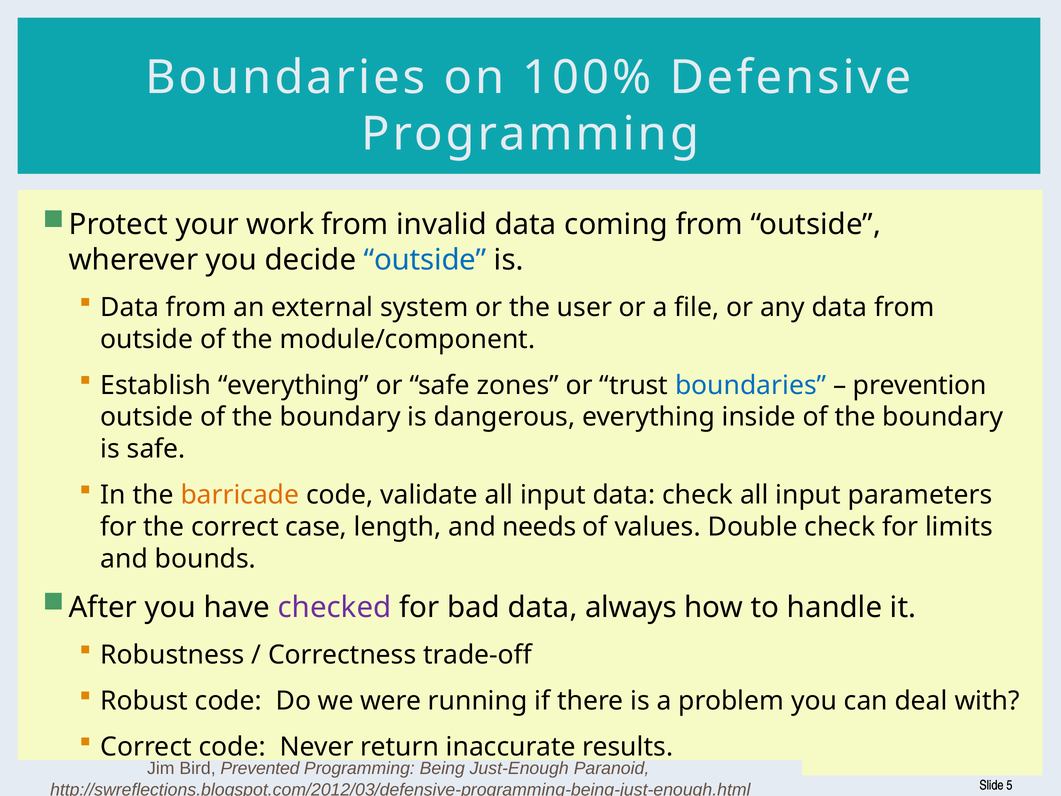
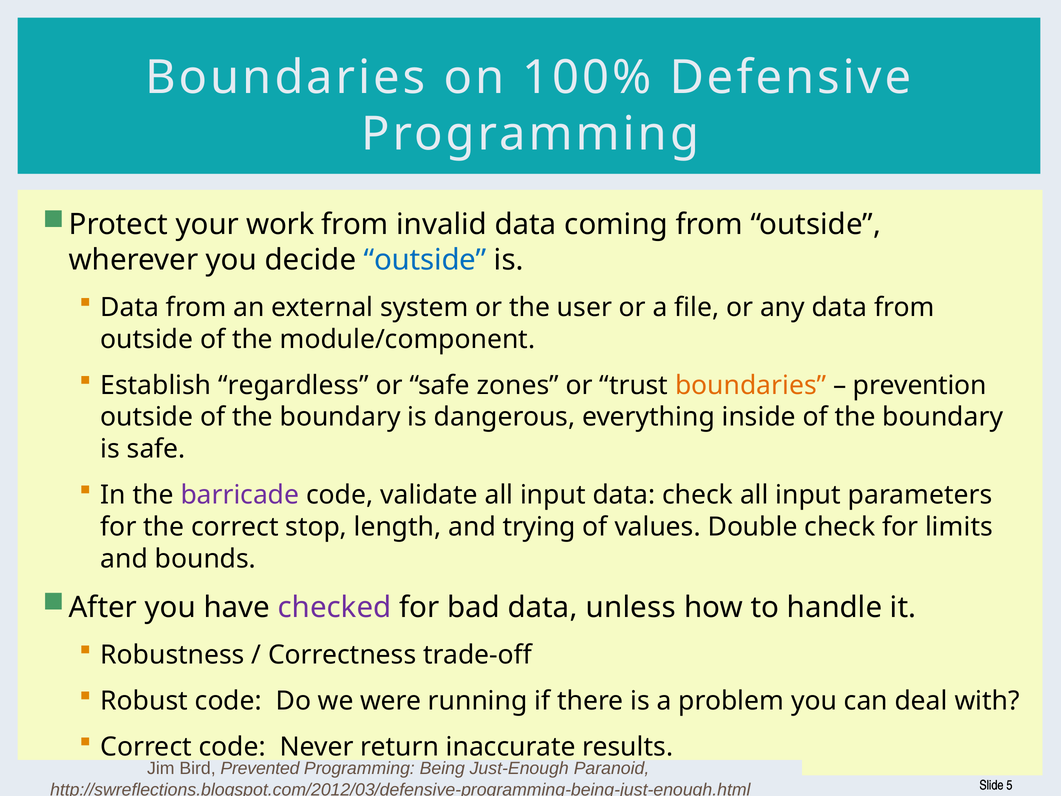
Establish everything: everything -> regardless
boundaries at (751, 385) colour: blue -> orange
barricade colour: orange -> purple
case: case -> stop
needs: needs -> trying
always: always -> unless
